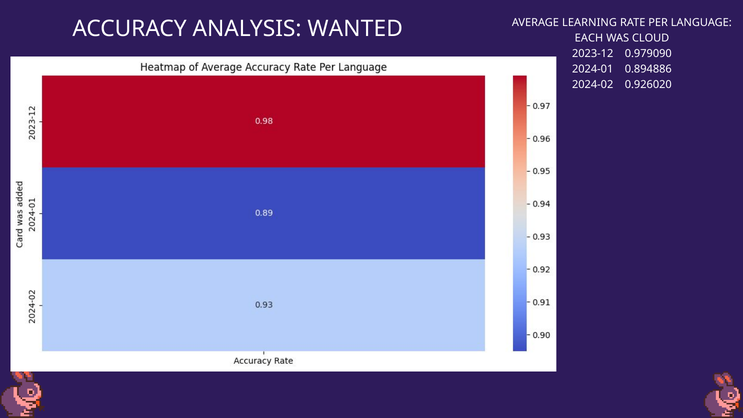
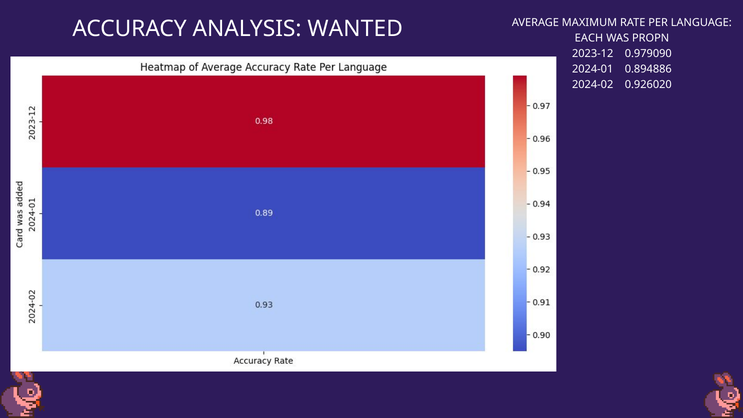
LEARNING: LEARNING -> MAXIMUM
CLOUD: CLOUD -> PROPN
